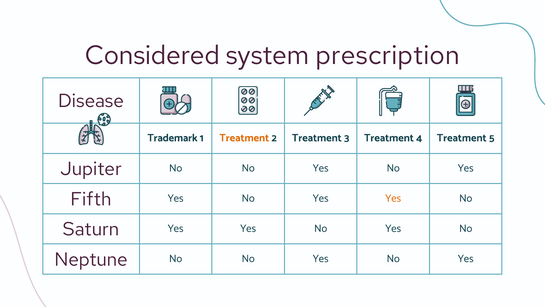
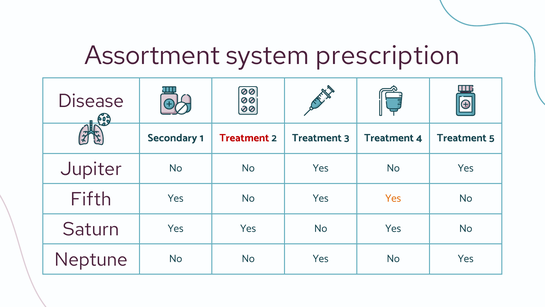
Considered: Considered -> Assortment
Trademark: Trademark -> Secondary
Treatment at (244, 138) colour: orange -> red
